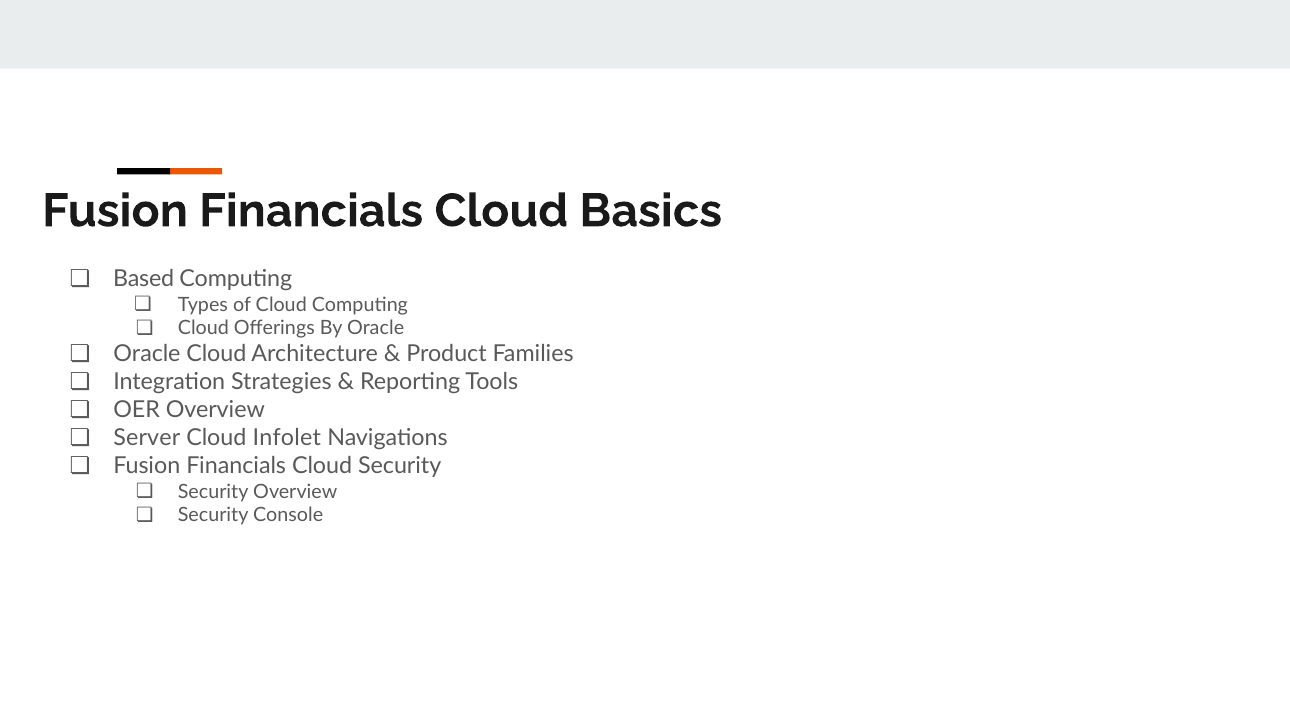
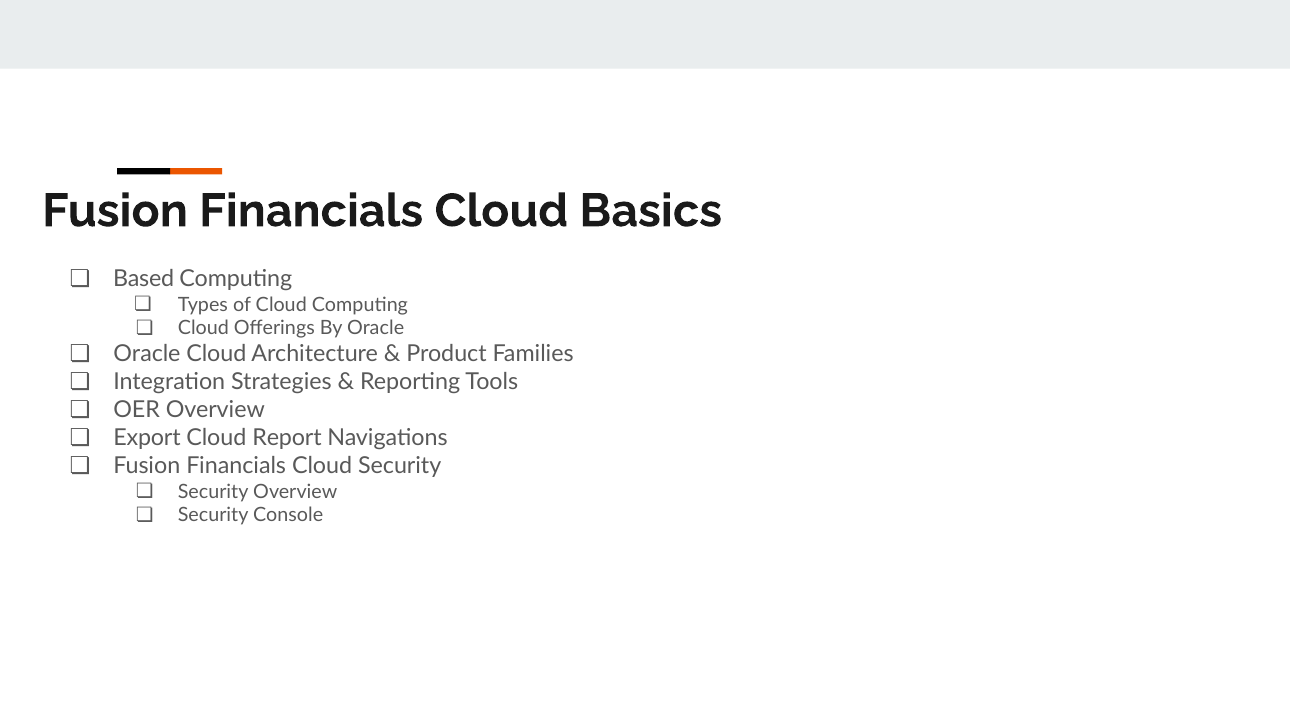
Server: Server -> Export
Infolet: Infolet -> Report
